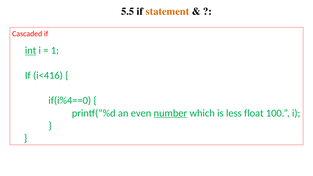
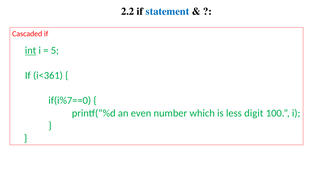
5.5: 5.5 -> 2.2
statement colour: orange -> blue
1: 1 -> 5
i<416: i<416 -> i<361
if(i%4==0: if(i%4==0 -> if(i%7==0
number underline: present -> none
float: float -> digit
